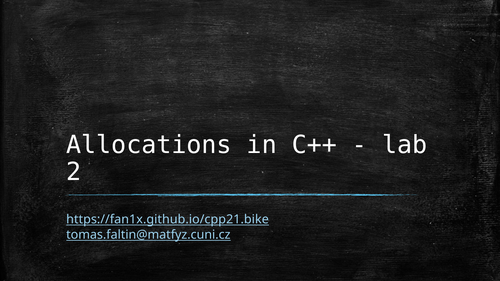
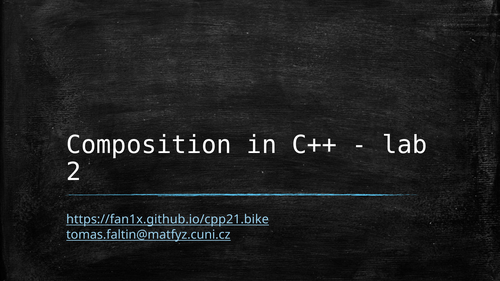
Allocations: Allocations -> Composition
